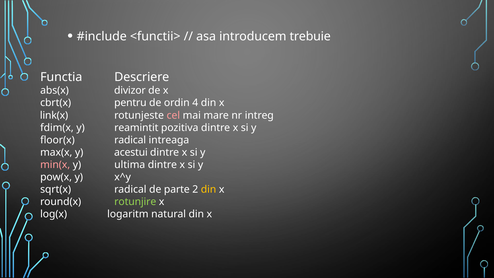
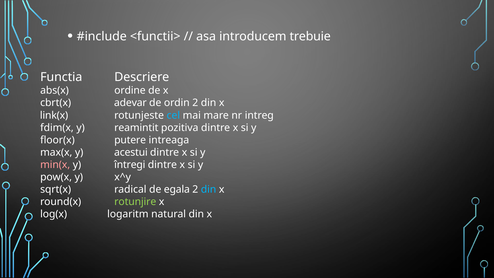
divizor: divizor -> ordine
pentru: pentru -> adevar
ordin 4: 4 -> 2
cel colour: pink -> light blue
floor(x radical: radical -> putere
ultima: ultima -> întregi
parte: parte -> egala
din at (209, 189) colour: yellow -> light blue
